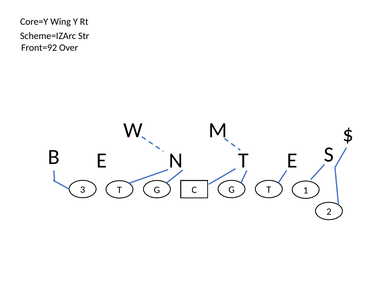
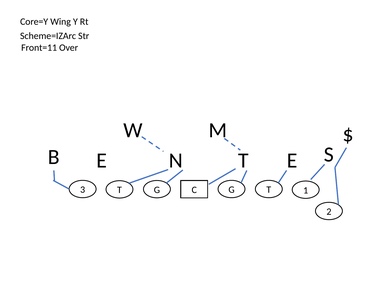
Front=92: Front=92 -> Front=11
